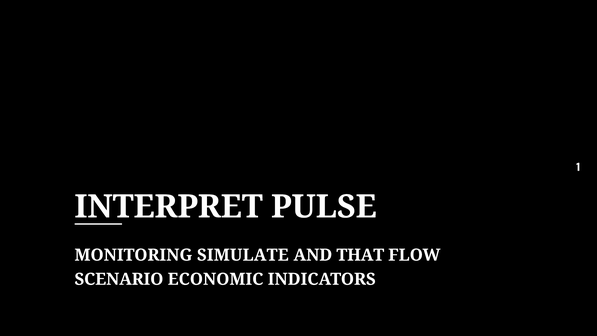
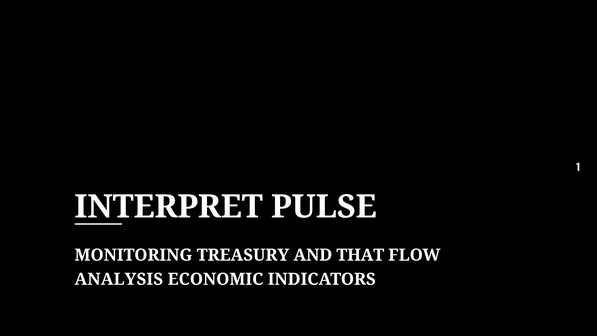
SIMULATE: SIMULATE -> TREASURY
SCENARIO: SCENARIO -> ANALYSIS
